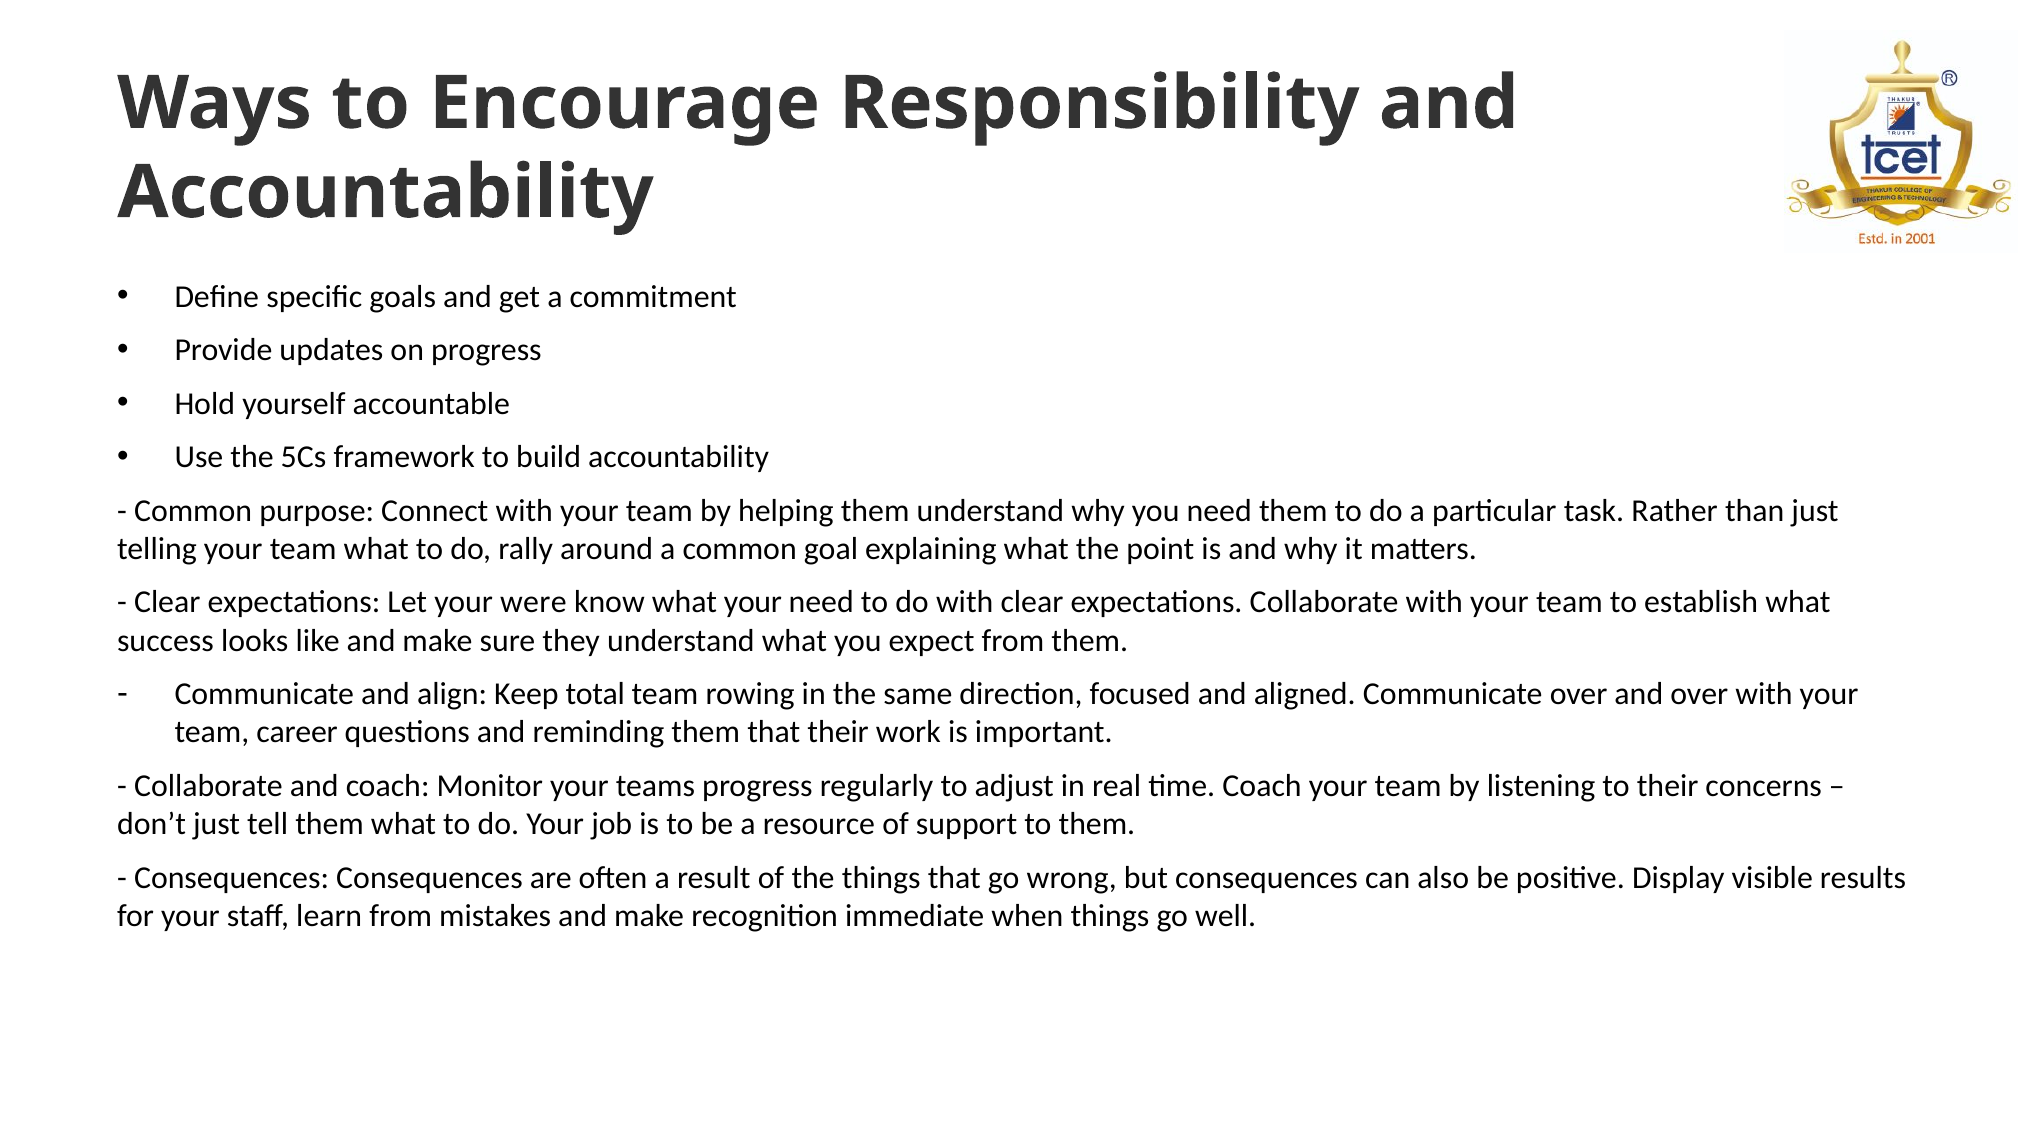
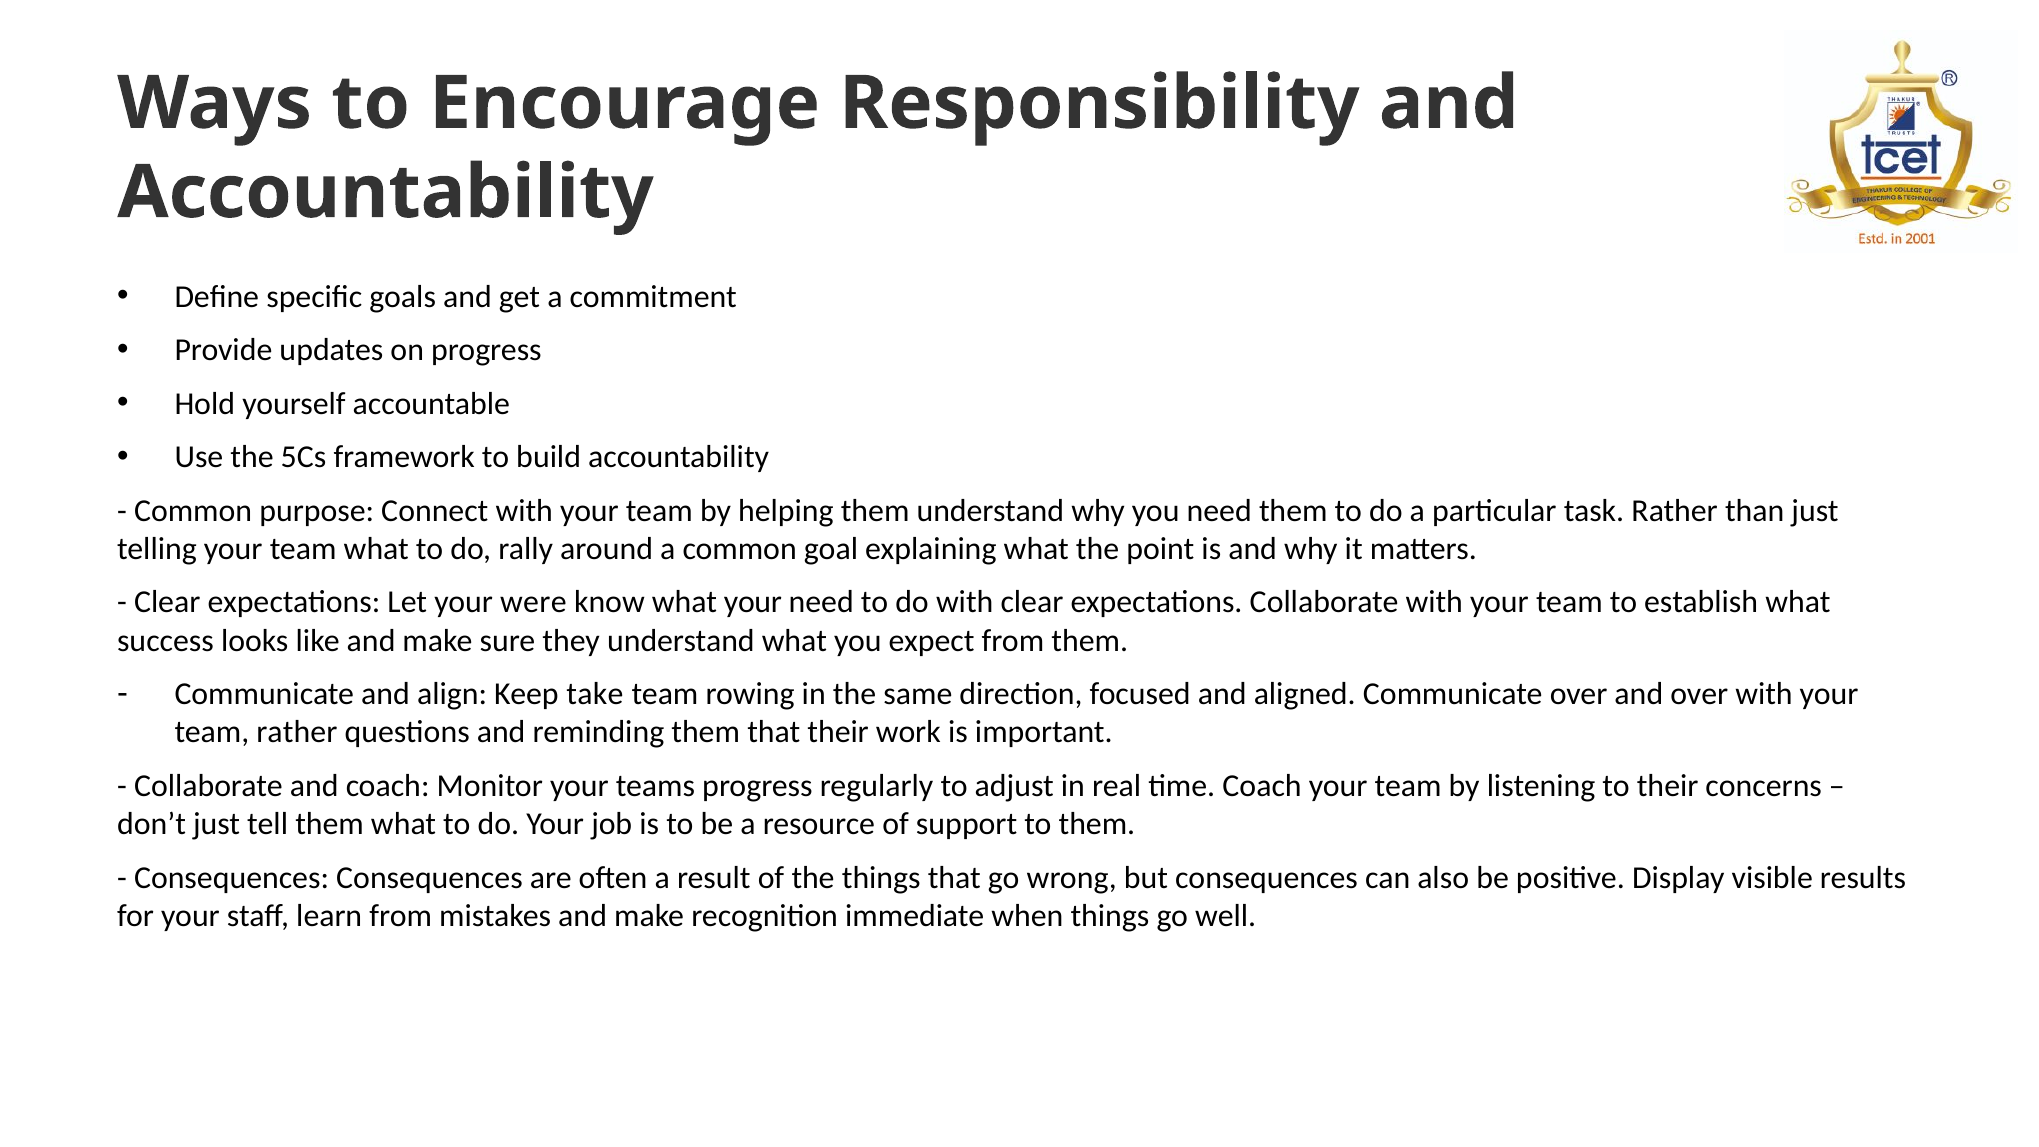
total: total -> take
team career: career -> rather
